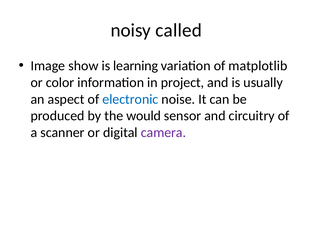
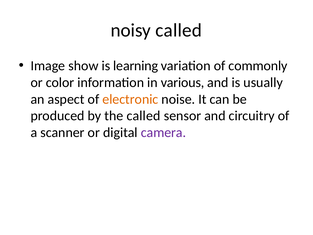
matplotlib: matplotlib -> commonly
project: project -> various
electronic colour: blue -> orange
the would: would -> called
